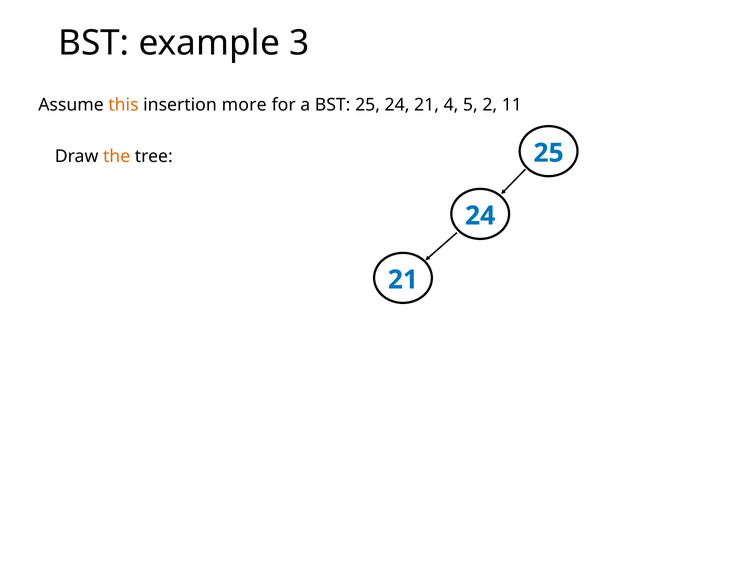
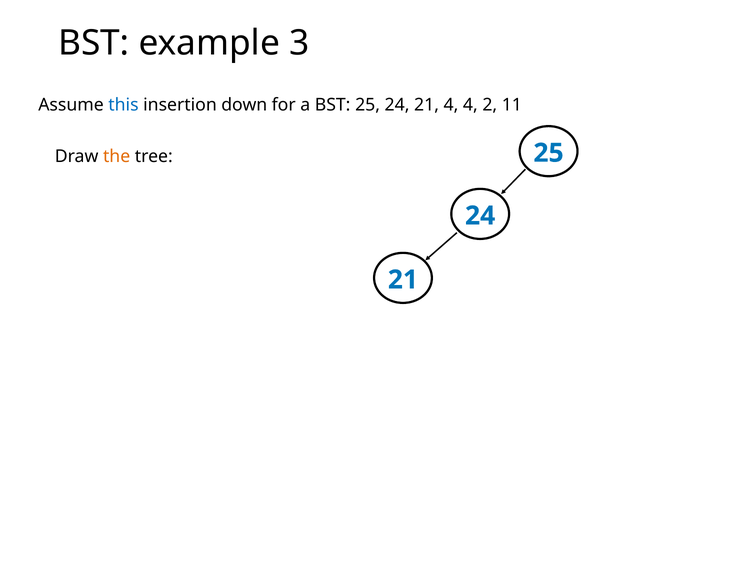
this colour: orange -> blue
more: more -> down
4 5: 5 -> 4
